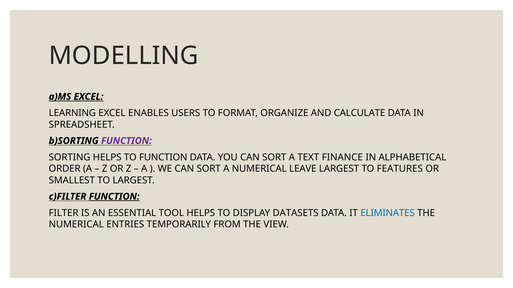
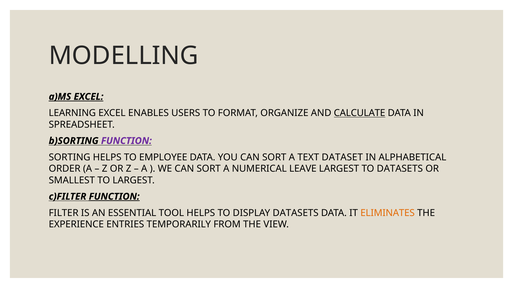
CALCULATE underline: none -> present
TO FUNCTION: FUNCTION -> EMPLOYEE
FINANCE: FINANCE -> DATASET
TO FEATURES: FEATURES -> DATASETS
ELIMINATES colour: blue -> orange
NUMERICAL at (76, 225): NUMERICAL -> EXPERIENCE
